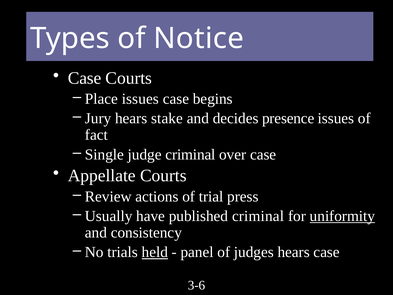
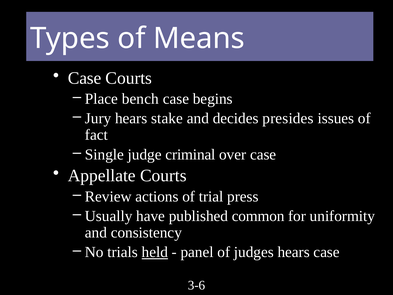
Notice: Notice -> Means
Place issues: issues -> bench
presence: presence -> presides
published criminal: criminal -> common
uniformity underline: present -> none
